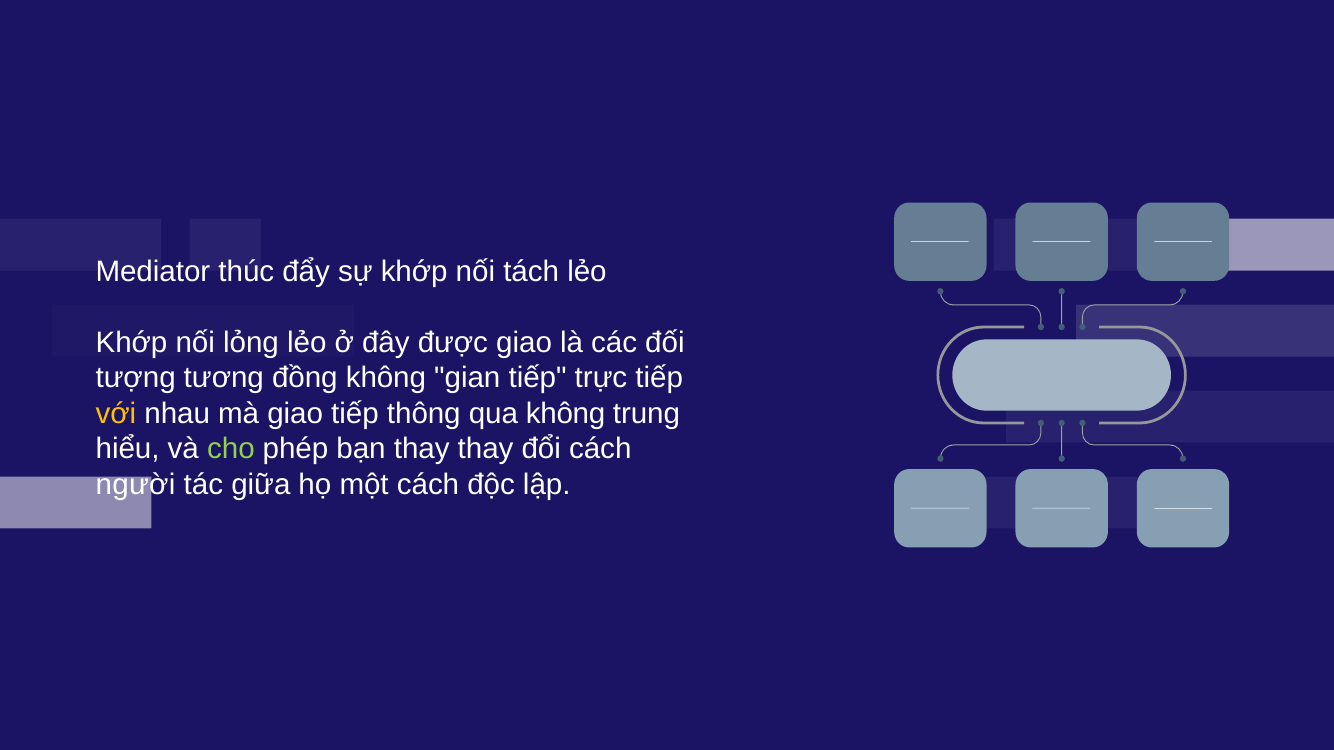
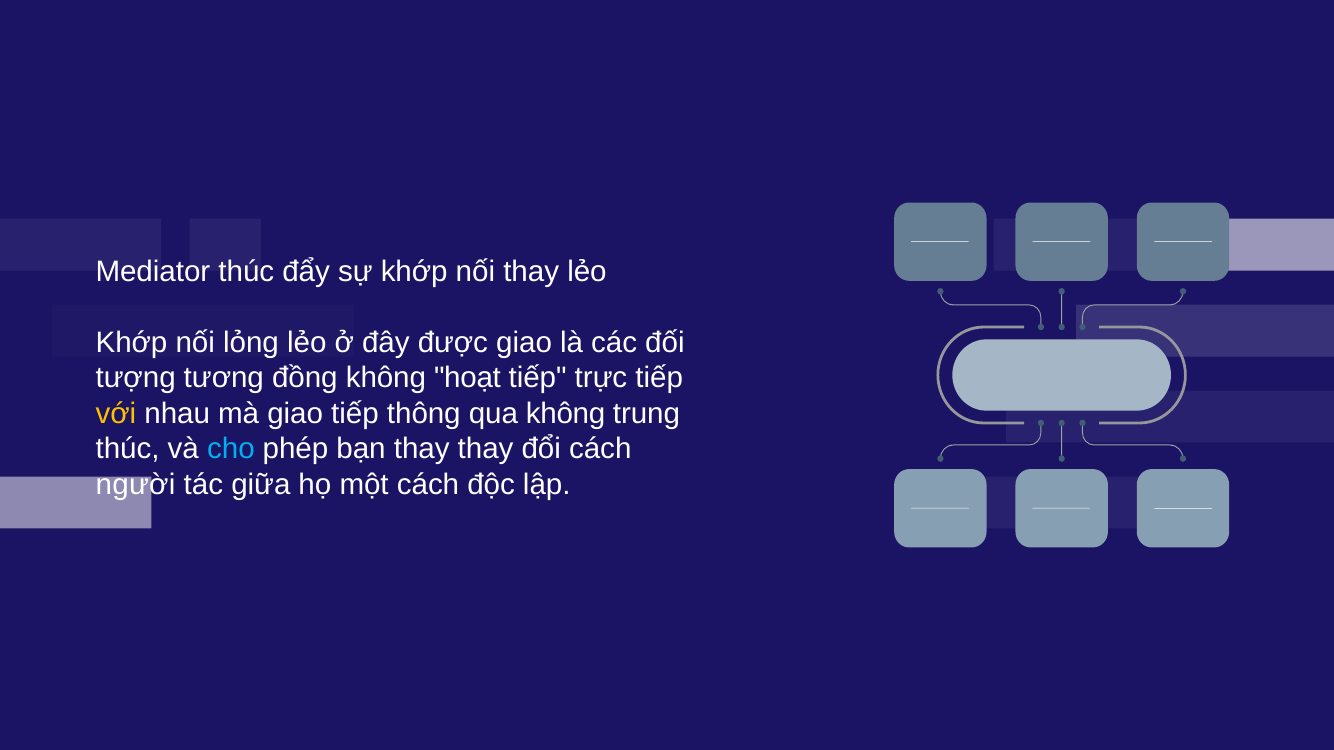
nối tách: tách -> thay
gian: gian -> hoạt
hiểu at (128, 449): hiểu -> thúc
cho colour: light green -> light blue
